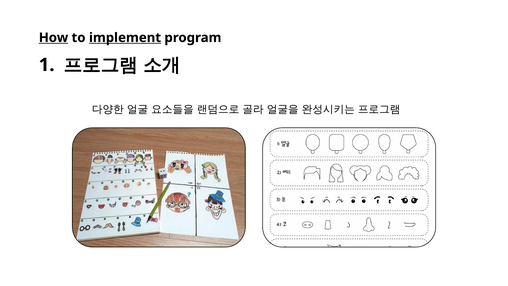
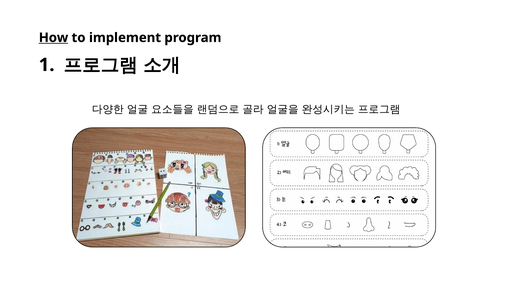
implement underline: present -> none
